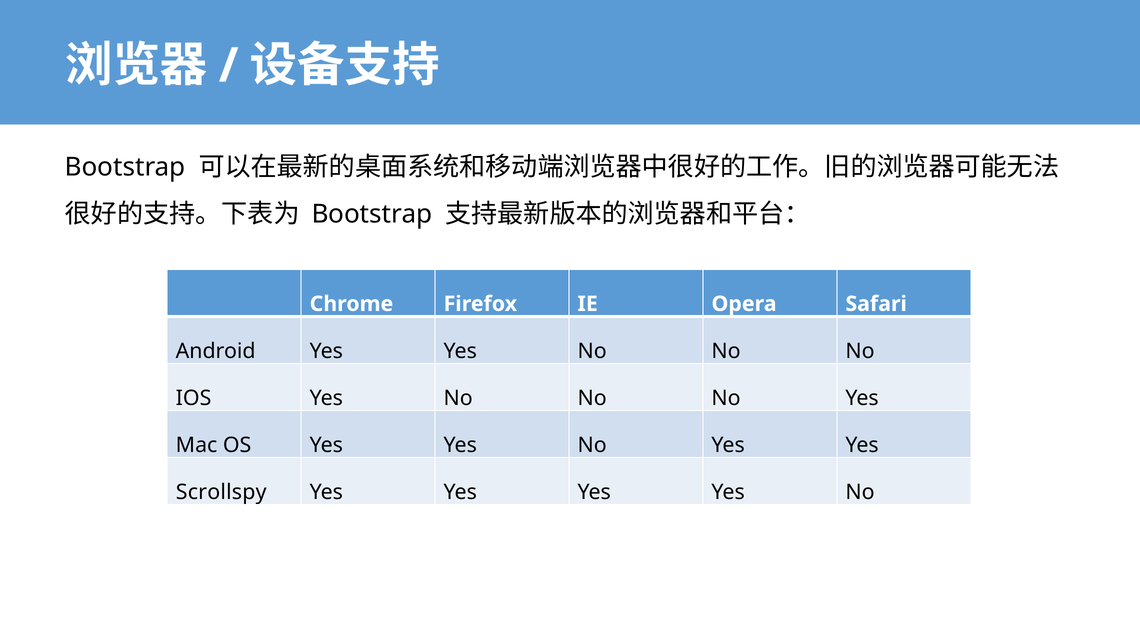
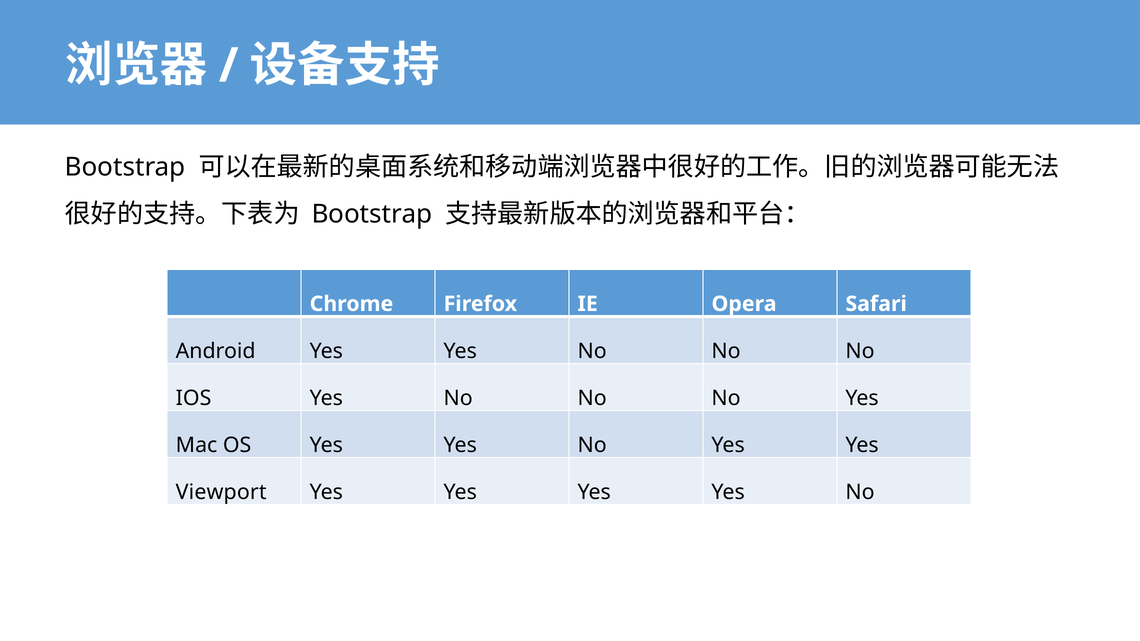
Scrollspy: Scrollspy -> Viewport
